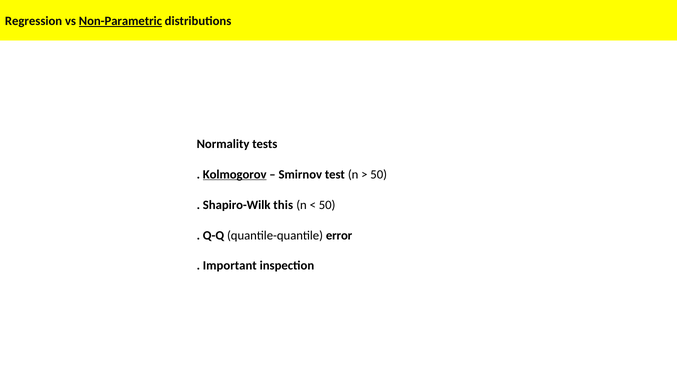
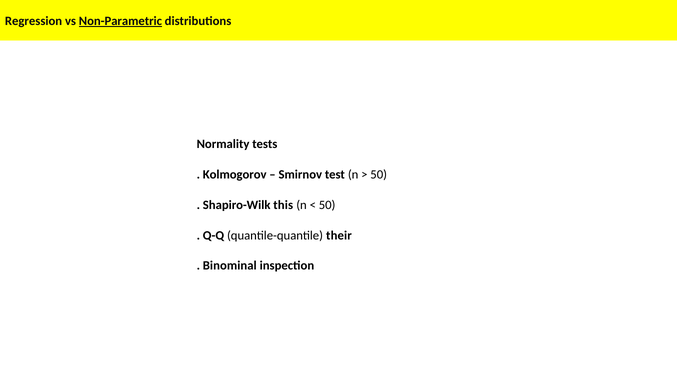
Kolmogorov underline: present -> none
error: error -> their
Important: Important -> Binominal
